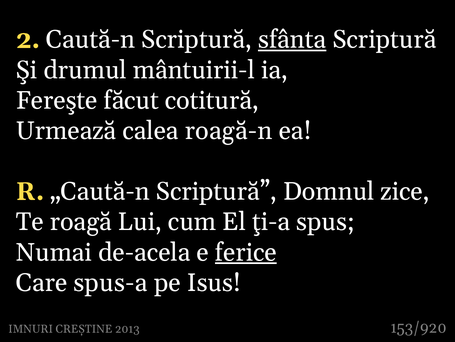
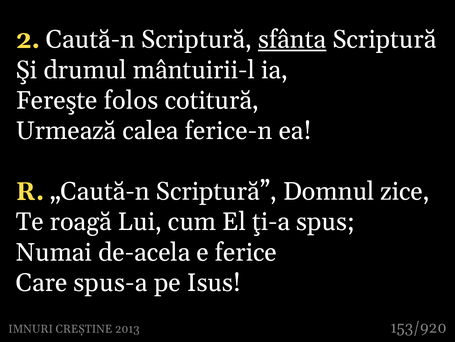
făcut: făcut -> folos
roagă-n: roagă-n -> ferice-n
ferice underline: present -> none
